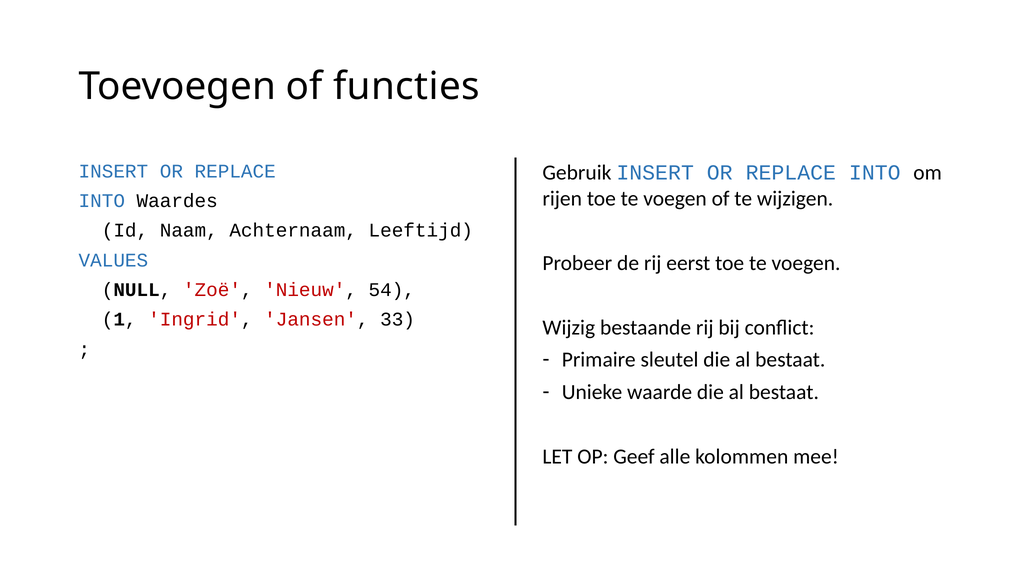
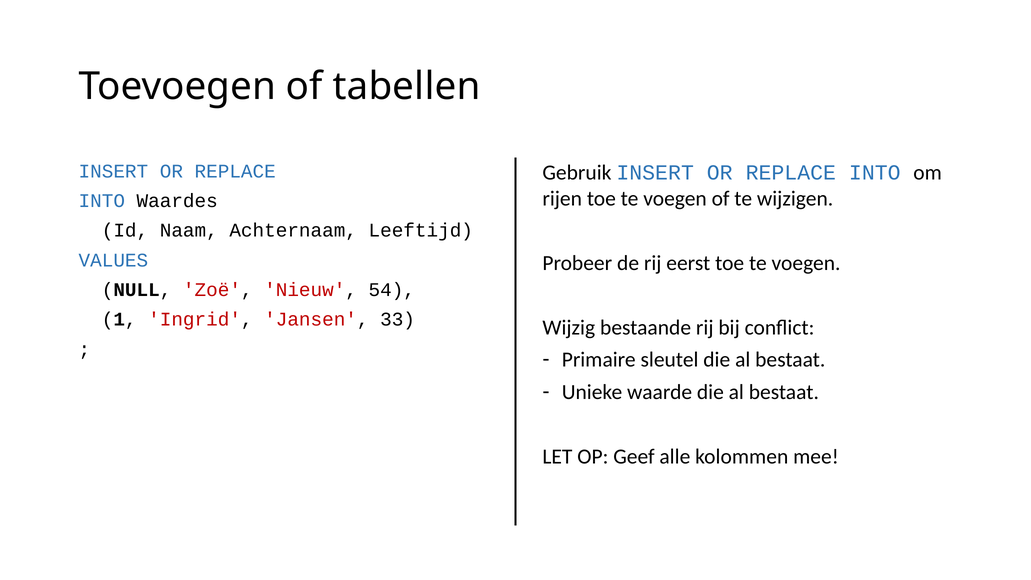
functies: functies -> tabellen
